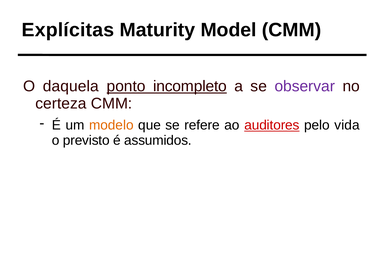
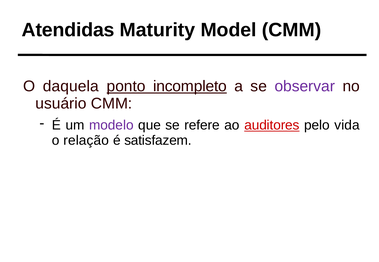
Explícitas: Explícitas -> Atendidas
certeza: certeza -> usuário
modelo colour: orange -> purple
previsto: previsto -> relação
assumidos: assumidos -> satisfazem
